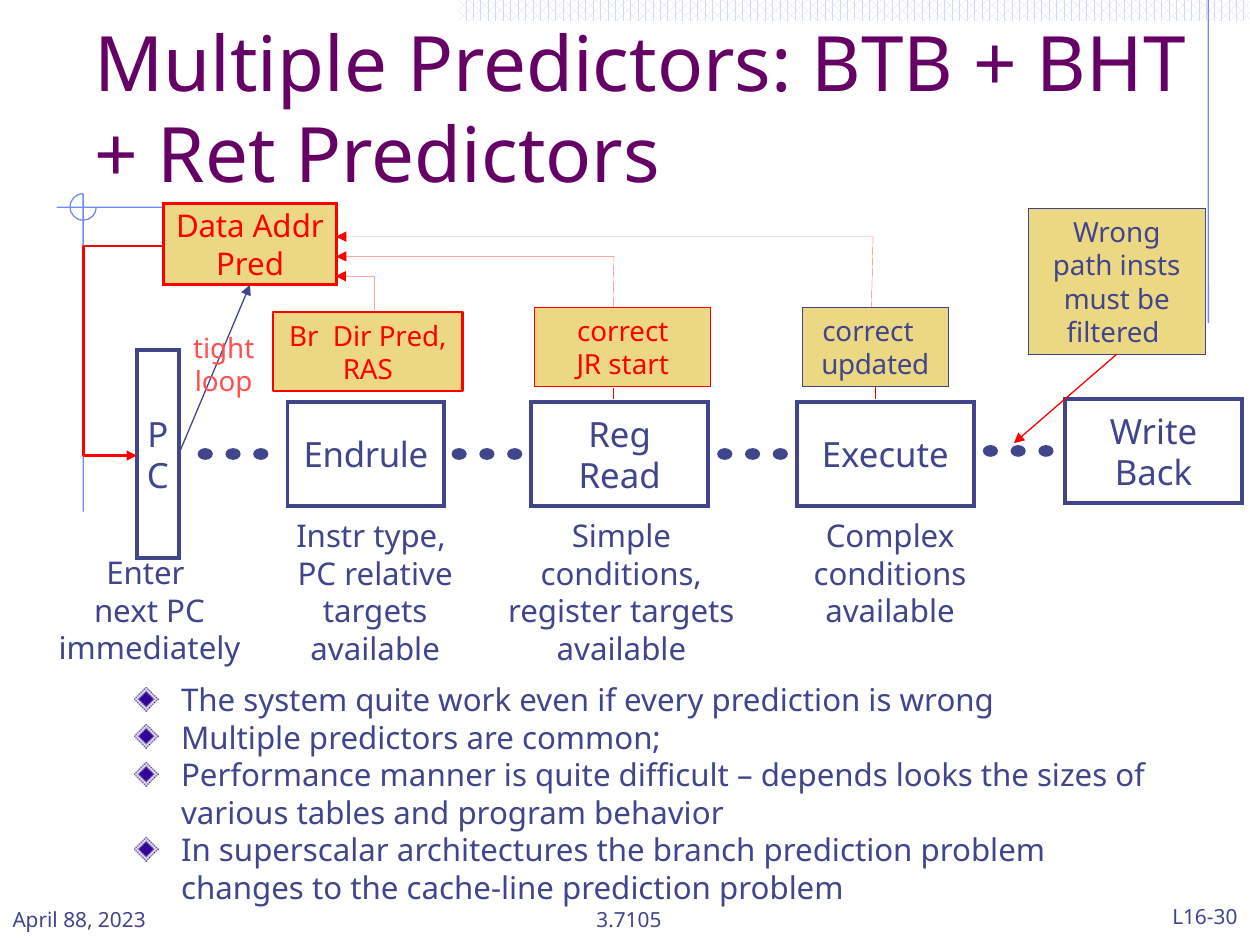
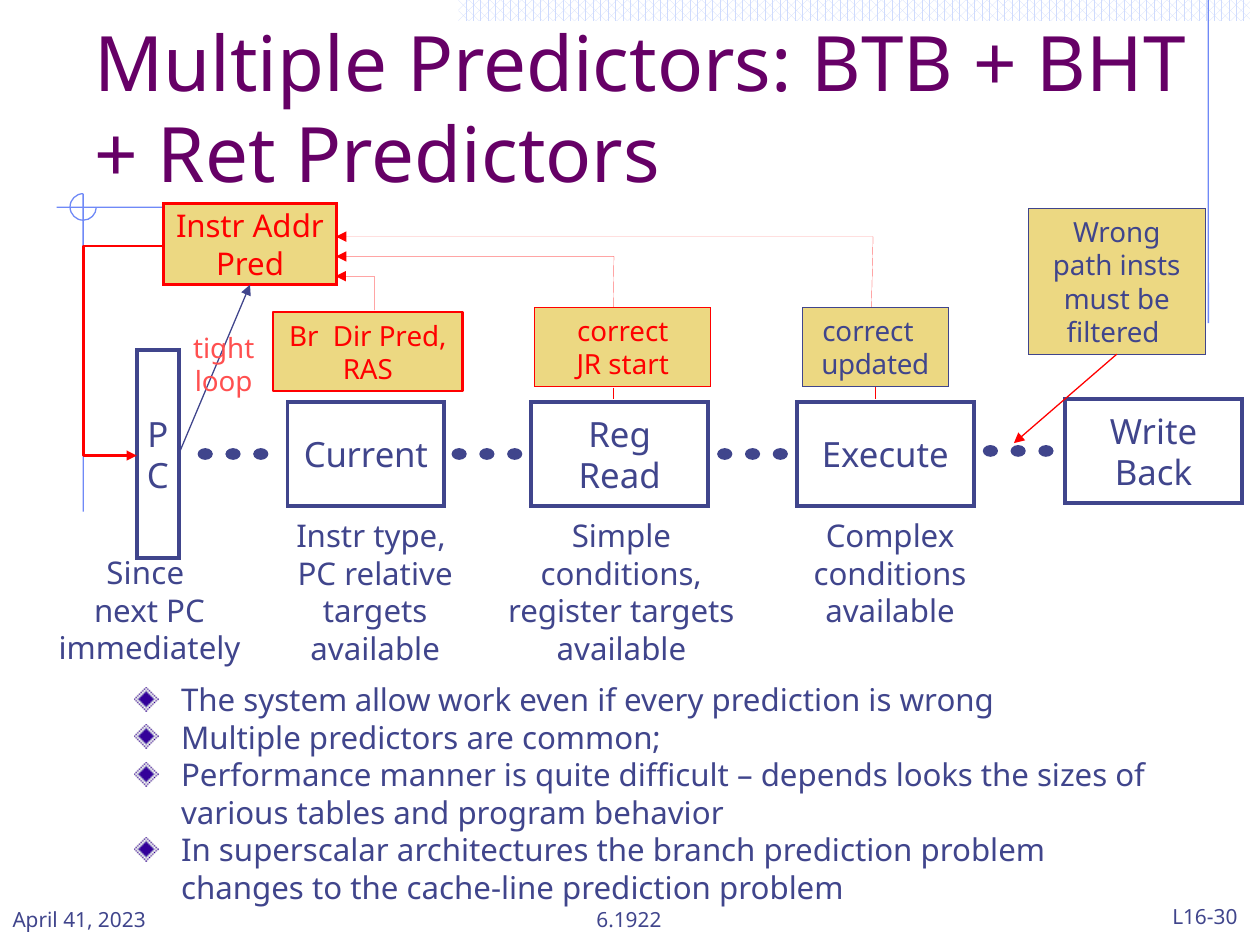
Data at (210, 227): Data -> Instr
Endrule: Endrule -> Current
Enter: Enter -> Since
system quite: quite -> allow
88: 88 -> 41
3.7105: 3.7105 -> 6.1922
